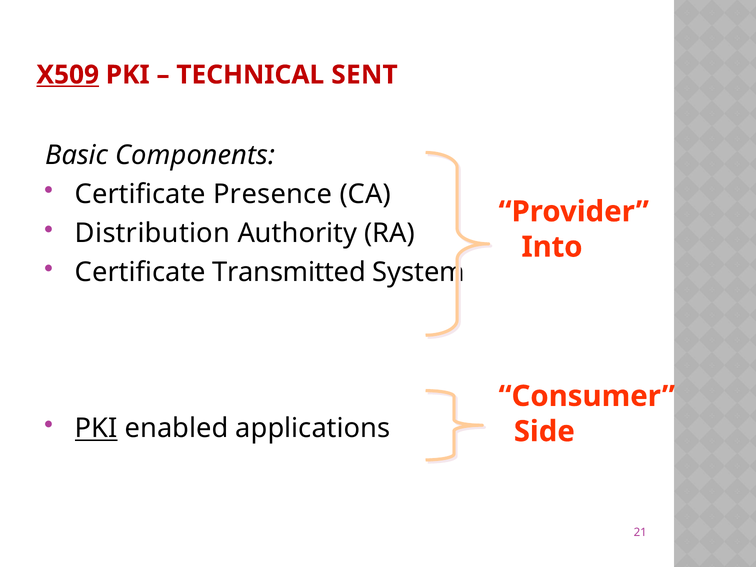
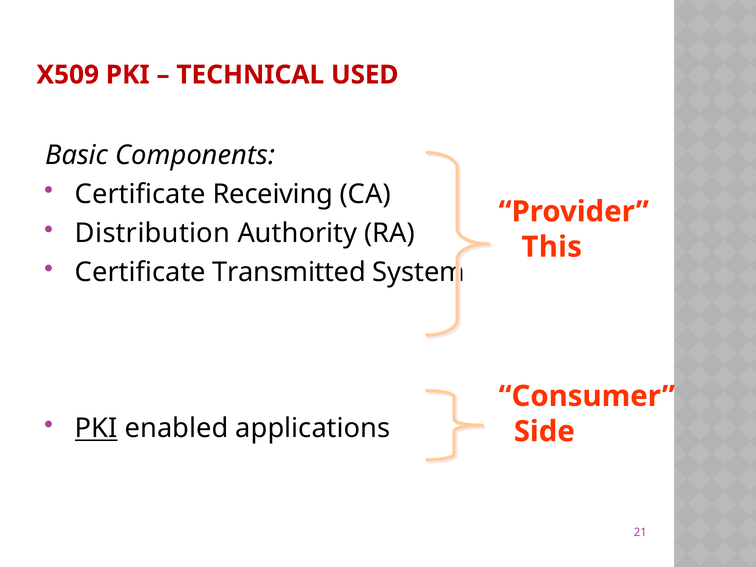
X509 underline: present -> none
SENT: SENT -> USED
Presence: Presence -> Receiving
Into: Into -> This
